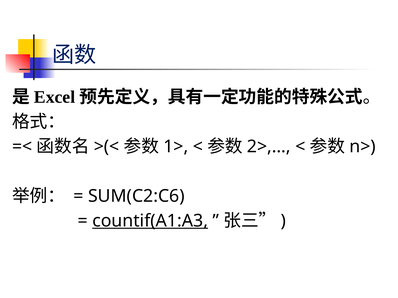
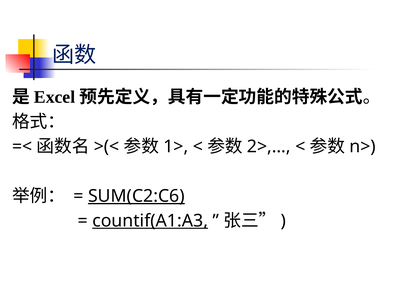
SUM(C2:C6 underline: none -> present
